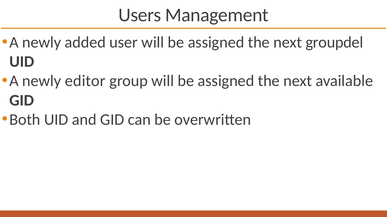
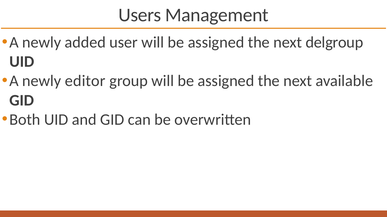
groupdel: groupdel -> delgroup
